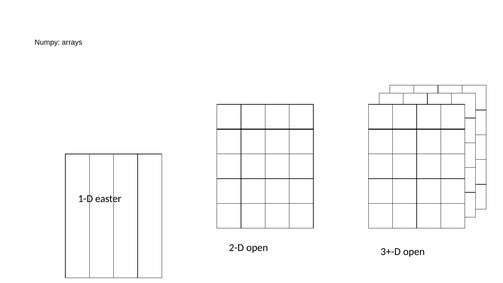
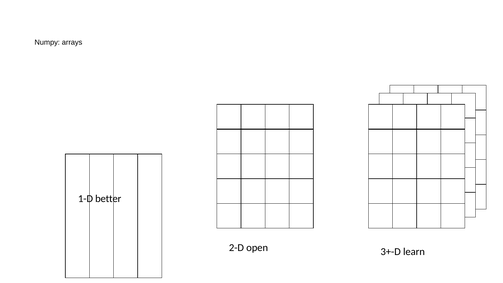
easter: easter -> better
3+-D open: open -> learn
